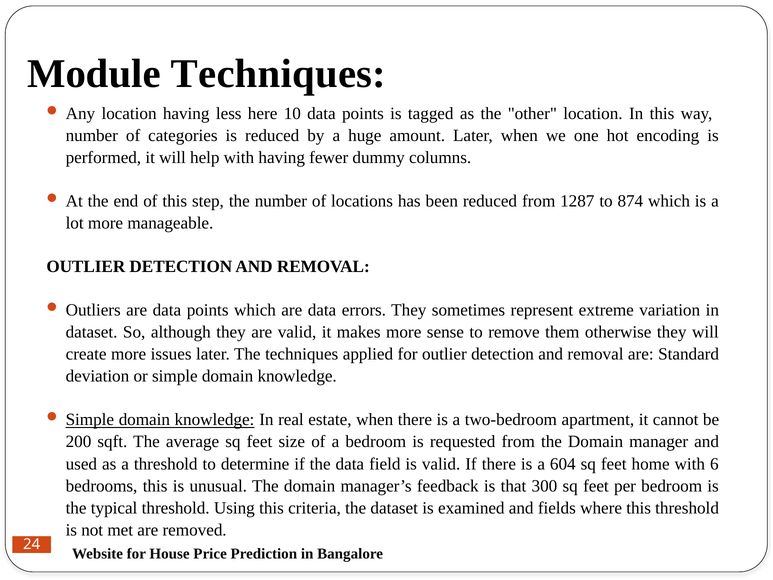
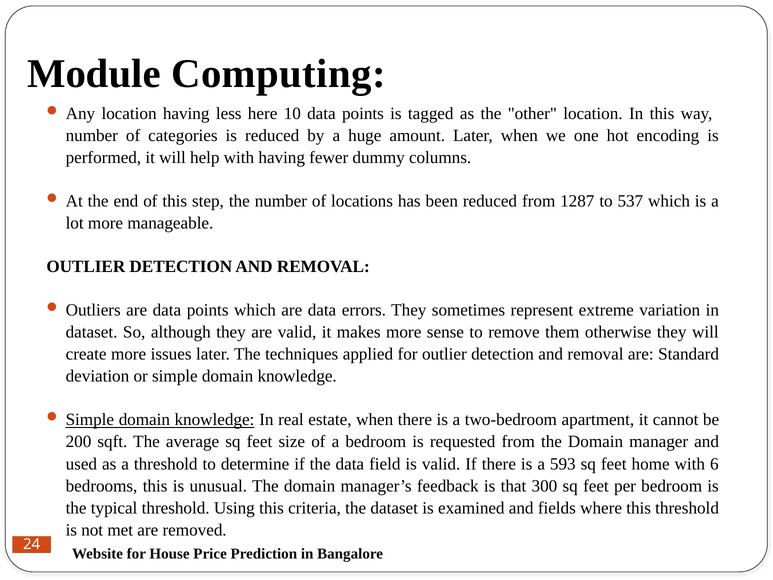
Module Techniques: Techniques -> Computing
874: 874 -> 537
604: 604 -> 593
